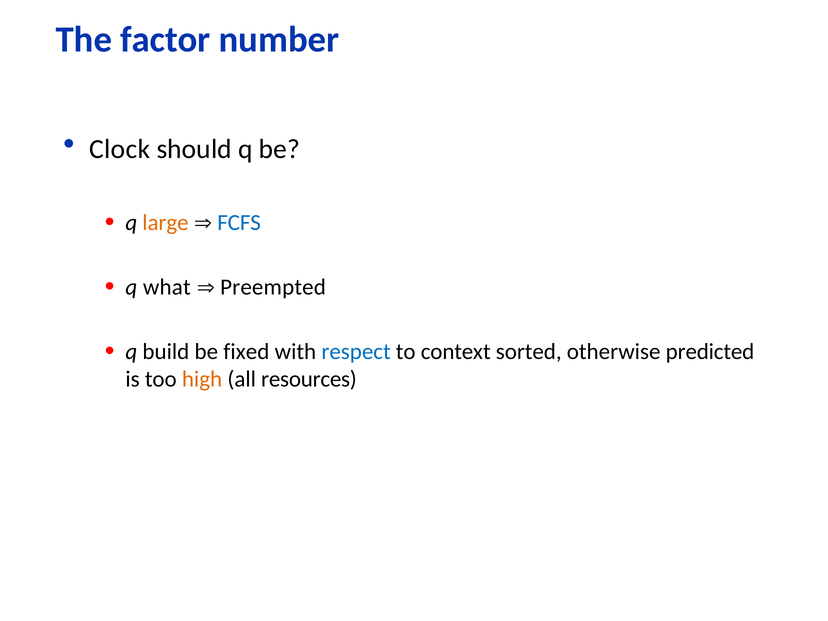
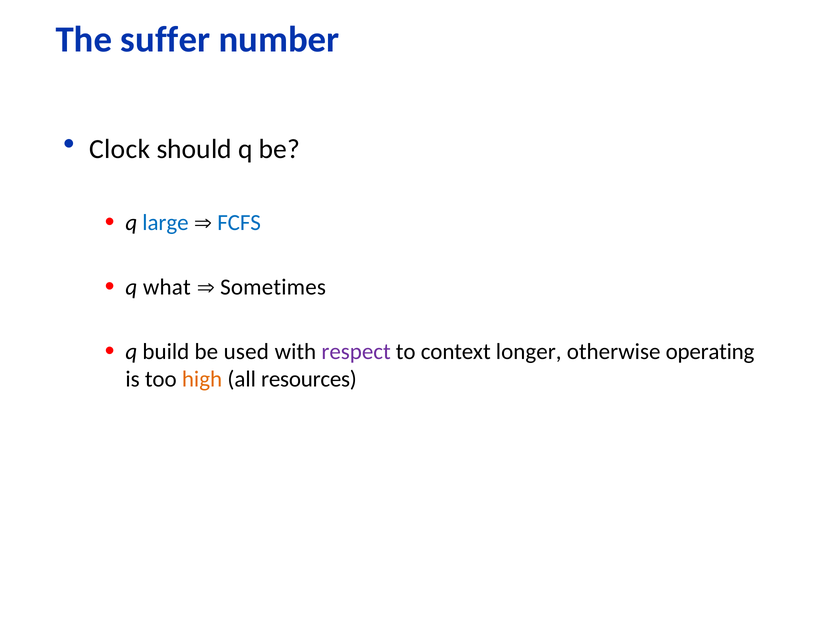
factor: factor -> suffer
large colour: orange -> blue
Preempted: Preempted -> Sometimes
fixed: fixed -> used
respect colour: blue -> purple
sorted: sorted -> longer
predicted: predicted -> operating
